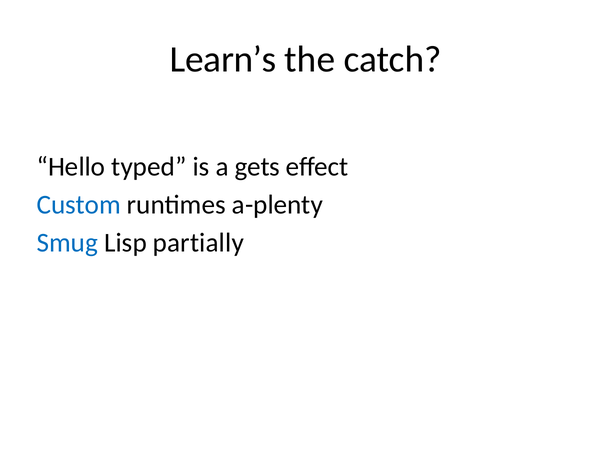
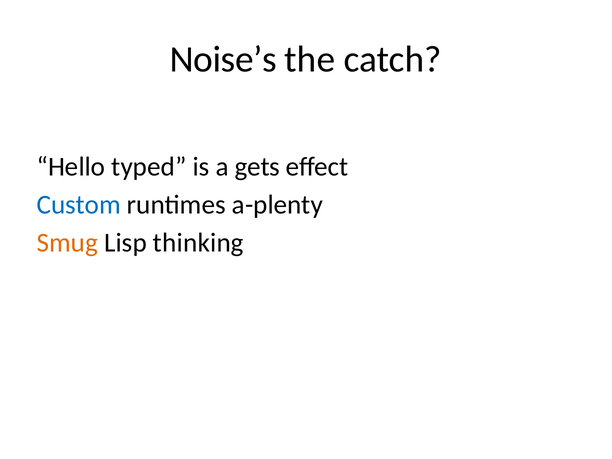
Learn’s: Learn’s -> Noise’s
Smug colour: blue -> orange
partially: partially -> thinking
